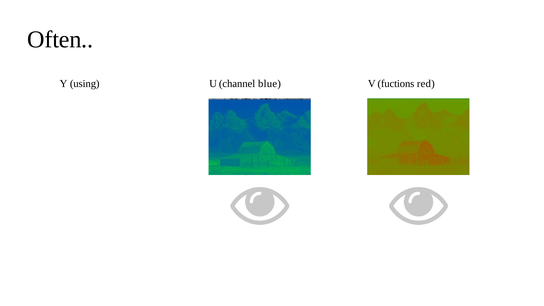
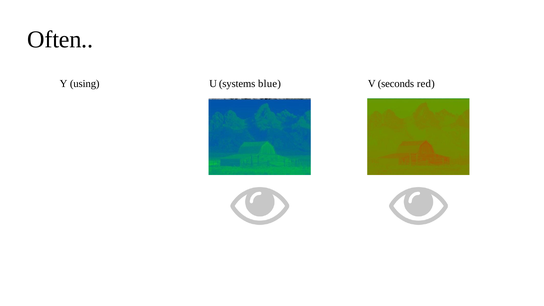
channel: channel -> systems
fuctions: fuctions -> seconds
